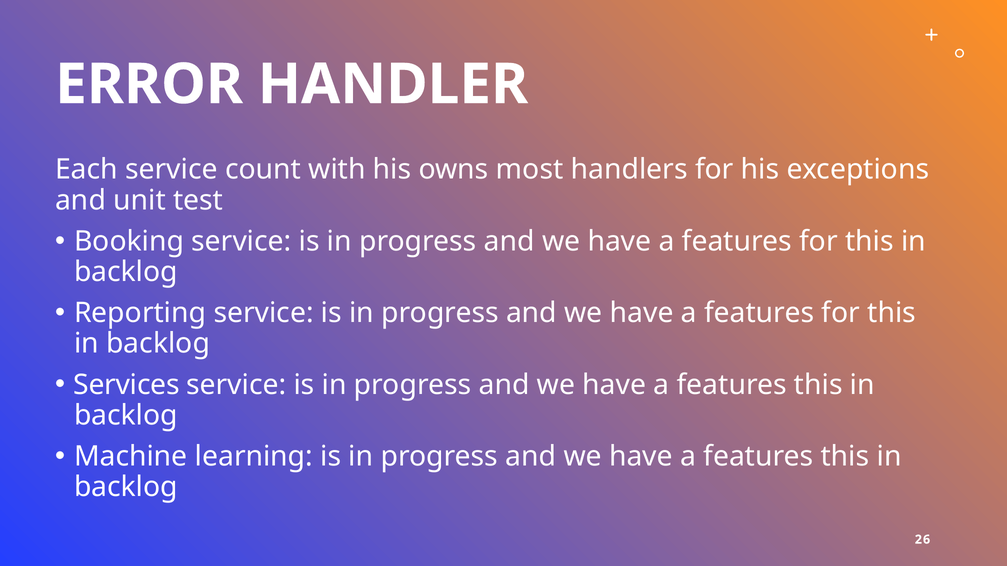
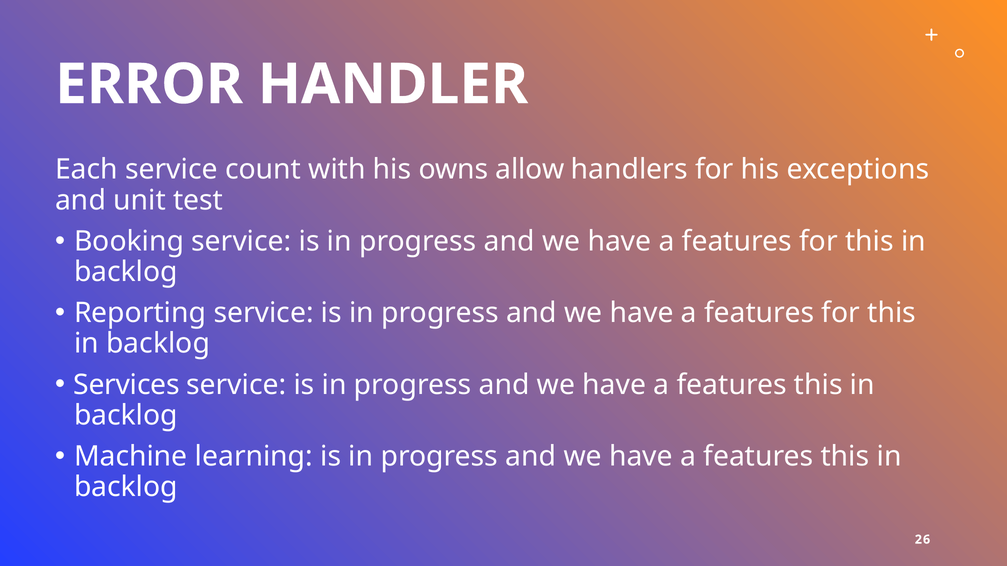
most: most -> allow
